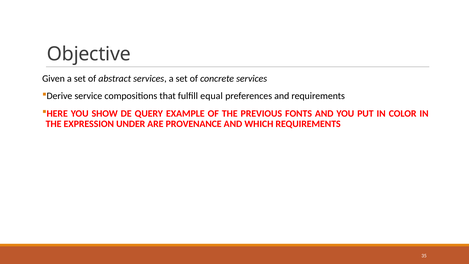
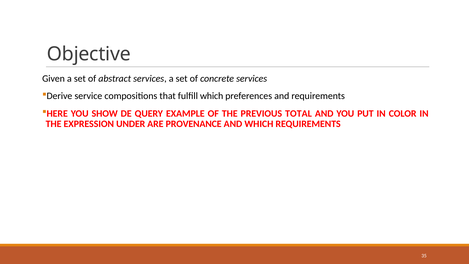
fulfill equal: equal -> which
FONTS: FONTS -> TOTAL
